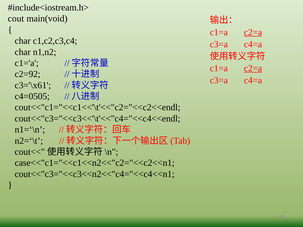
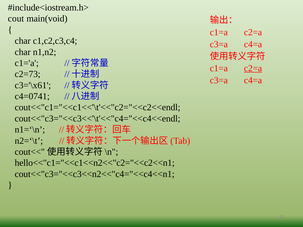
c2=a at (253, 32) underline: present -> none
c2=92: c2=92 -> c2=73
c4=0505: c4=0505 -> c4=0741
case<<"c1="<<c1<<n2<<"c2="<<c2<<n1: case<<"c1="<<c1<<n2<<"c2="<<c2<<n1 -> hello<<"c1="<<c1<<n2<<"c2="<<c2<<n1
